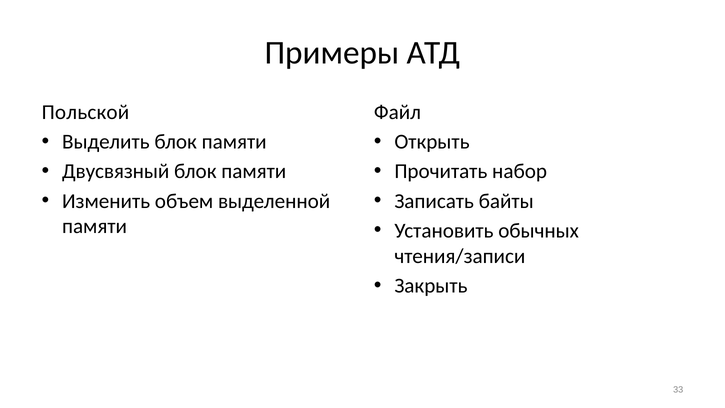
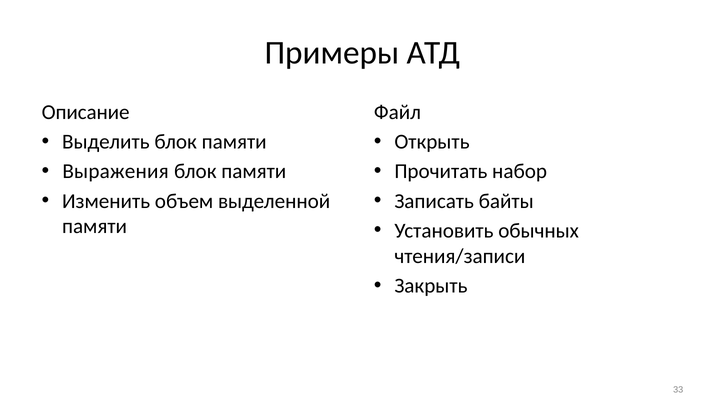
Польской: Польской -> Описание
Двусвязный: Двусвязный -> Выражения
